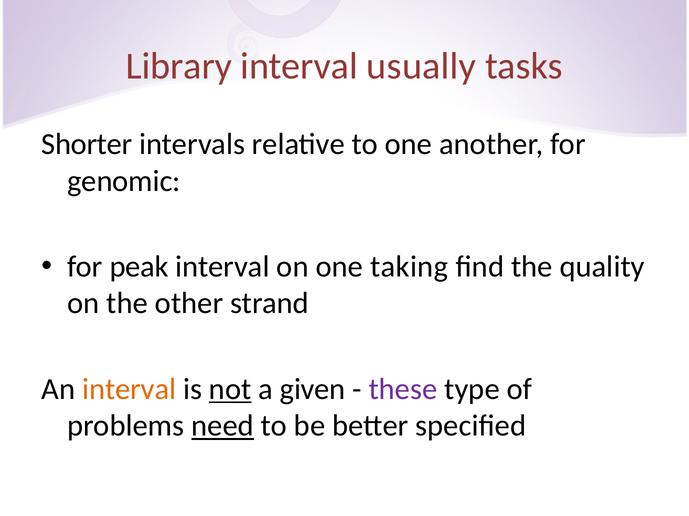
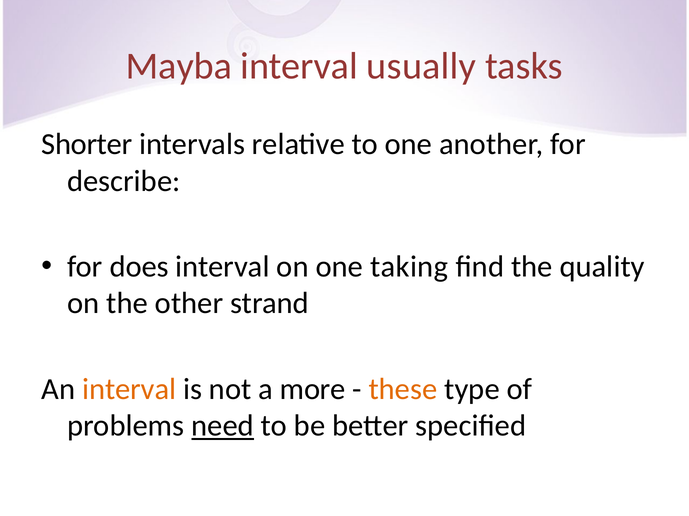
Library: Library -> Mayba
genomic: genomic -> describe
peak: peak -> does
not underline: present -> none
given: given -> more
these colour: purple -> orange
